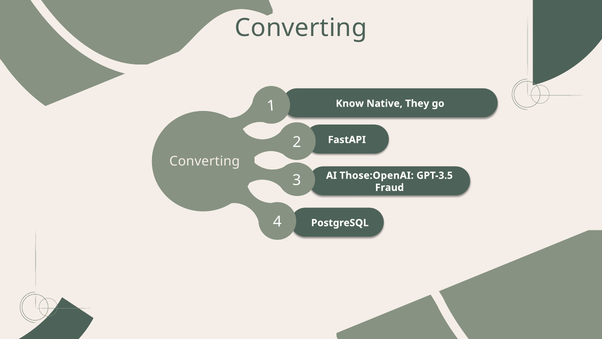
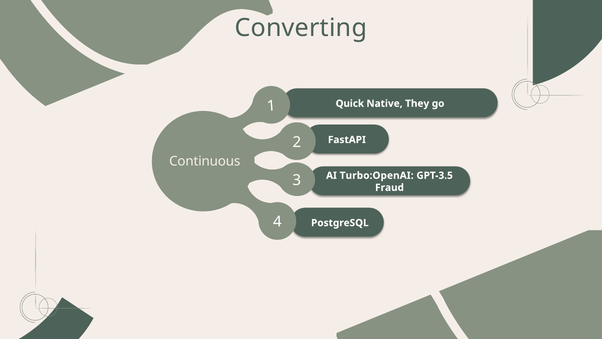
Know: Know -> Quick
Converting at (205, 161): Converting -> Continuous
Those:OpenAI: Those:OpenAI -> Turbo:OpenAI
